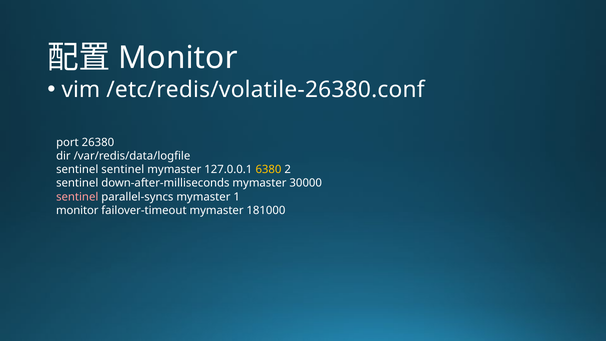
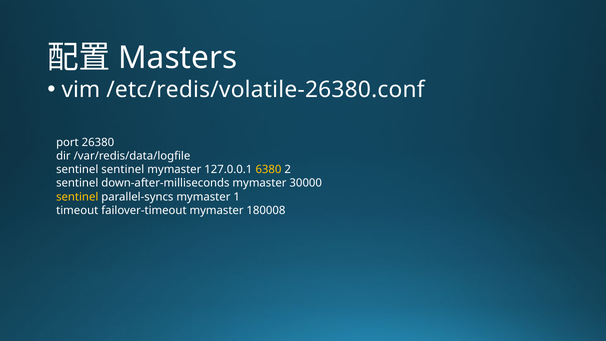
Monitor at (178, 58): Monitor -> Masters
sentinel at (77, 197) colour: pink -> yellow
monitor at (77, 210): monitor -> timeout
181000: 181000 -> 180008
